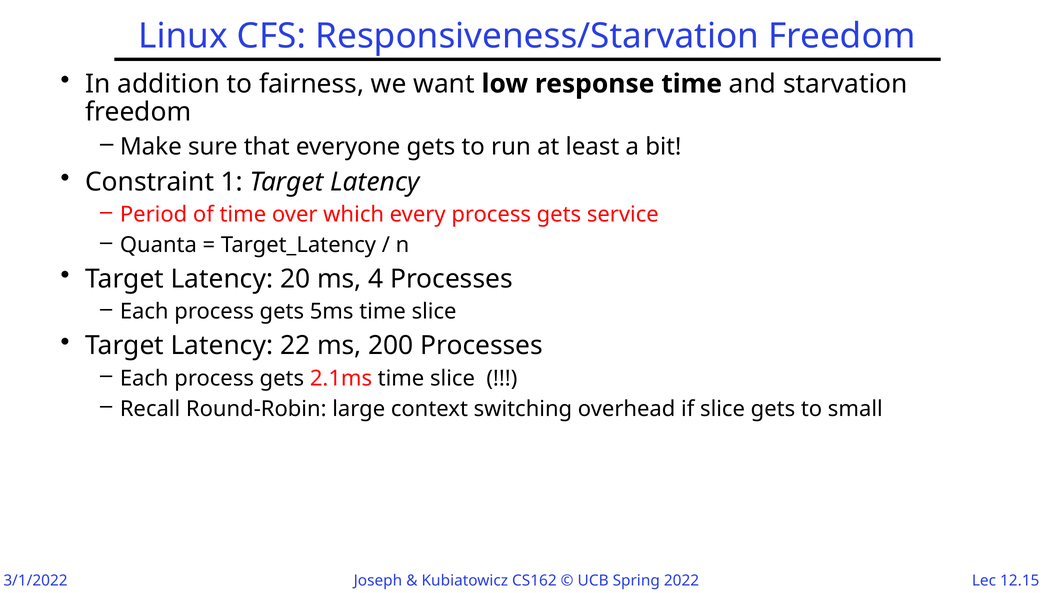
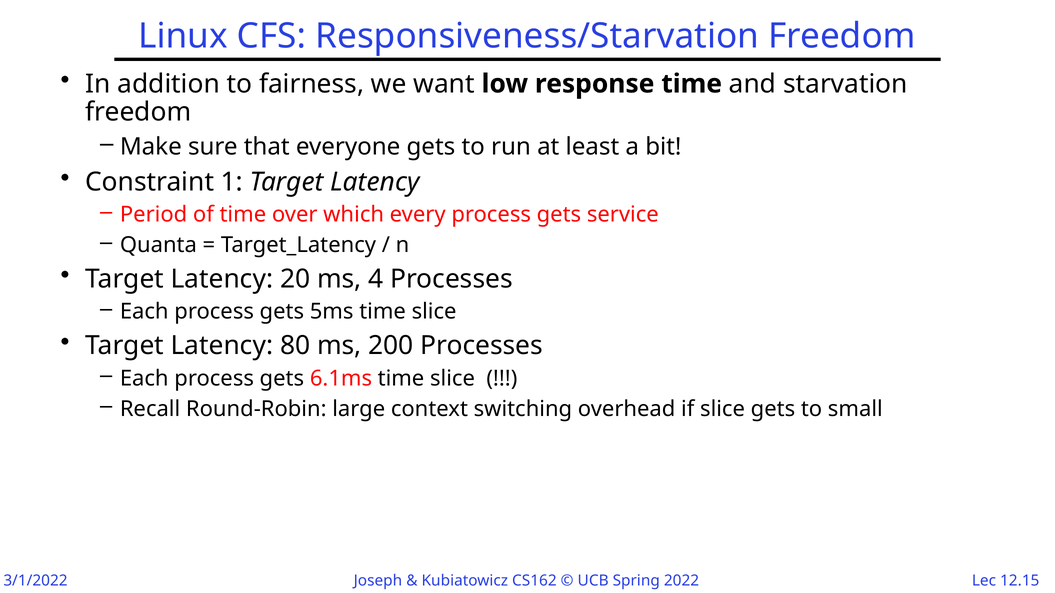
22: 22 -> 80
2.1ms: 2.1ms -> 6.1ms
